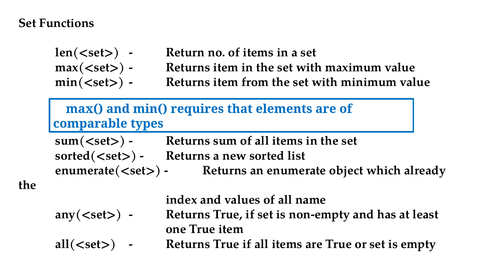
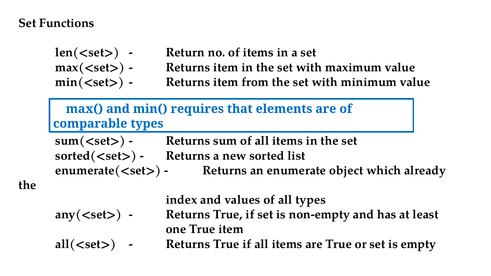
all name: name -> types
